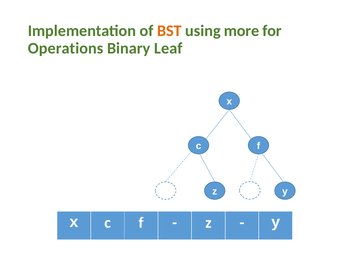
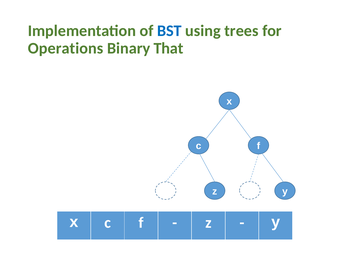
BST colour: orange -> blue
more: more -> trees
Leaf: Leaf -> That
